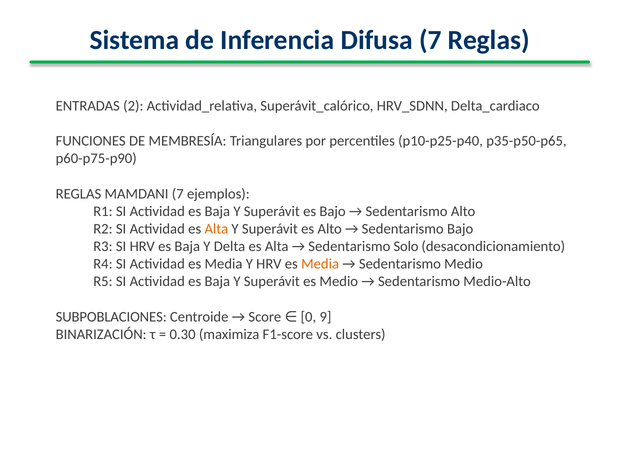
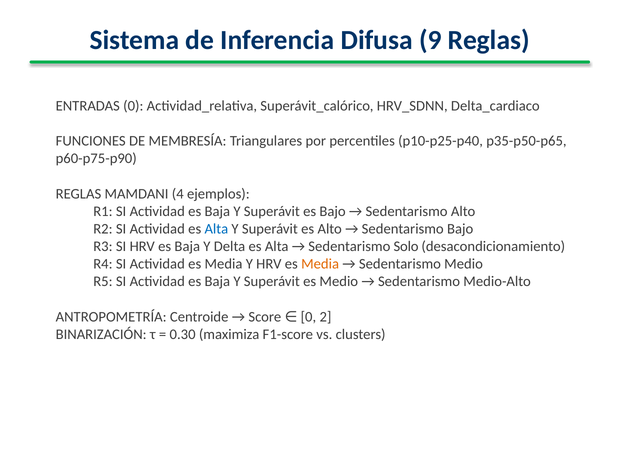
Difusa 7: 7 -> 9
ENTRADAS 2: 2 -> 0
MAMDANI 7: 7 -> 4
Alta at (216, 229) colour: orange -> blue
SUBPOBLACIONES: SUBPOBLACIONES -> ANTROPOMETRÍA
9: 9 -> 2
